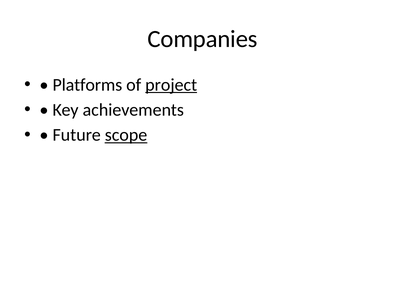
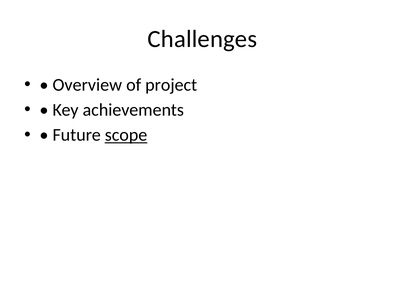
Companies: Companies -> Challenges
Platforms: Platforms -> Overview
project underline: present -> none
